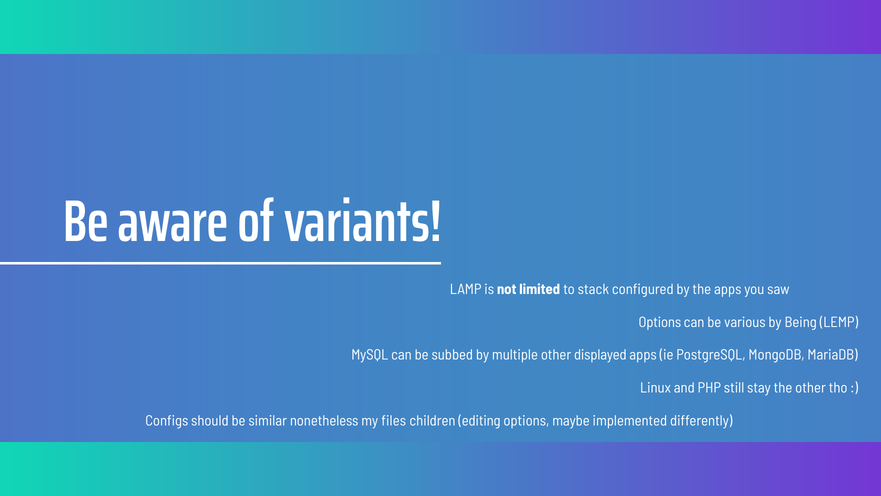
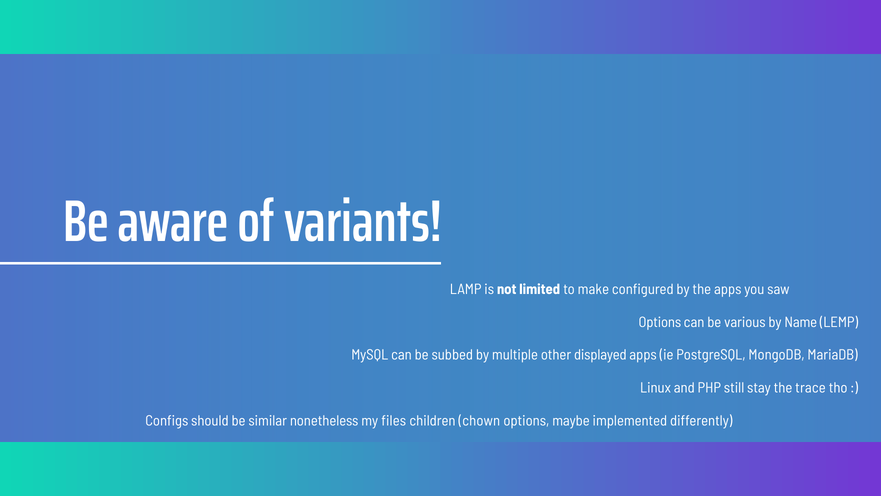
stack: stack -> make
Being: Being -> Name
the other: other -> trace
editing: editing -> chown
